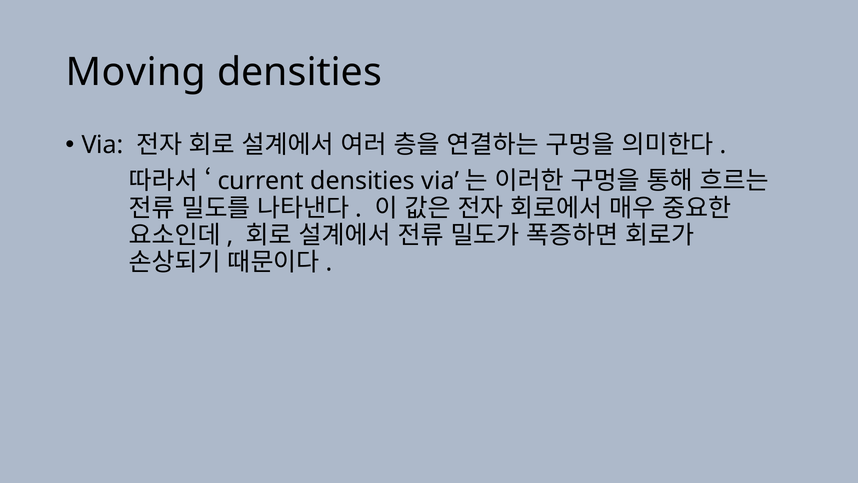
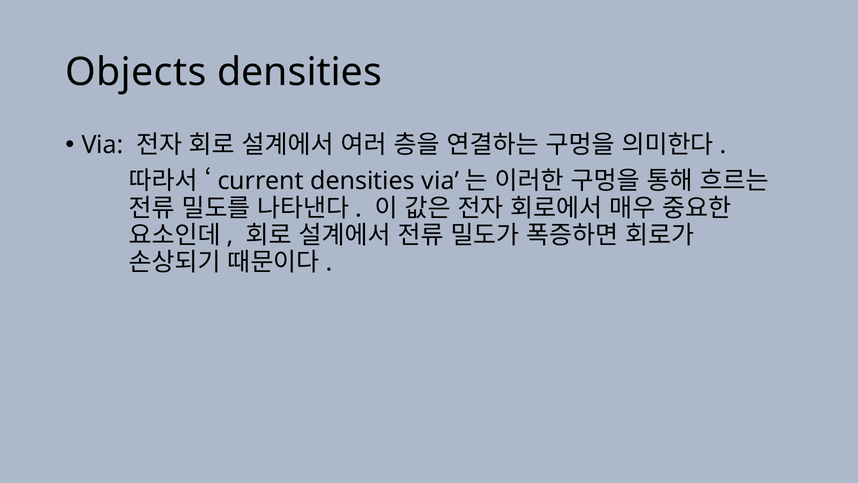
Moving: Moving -> Objects
